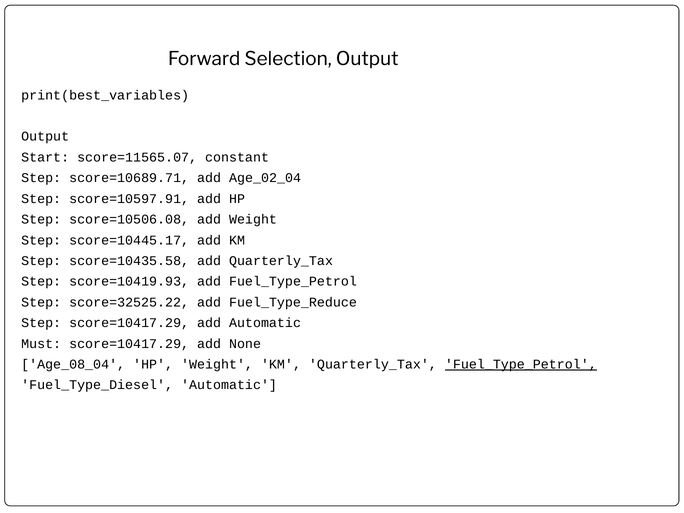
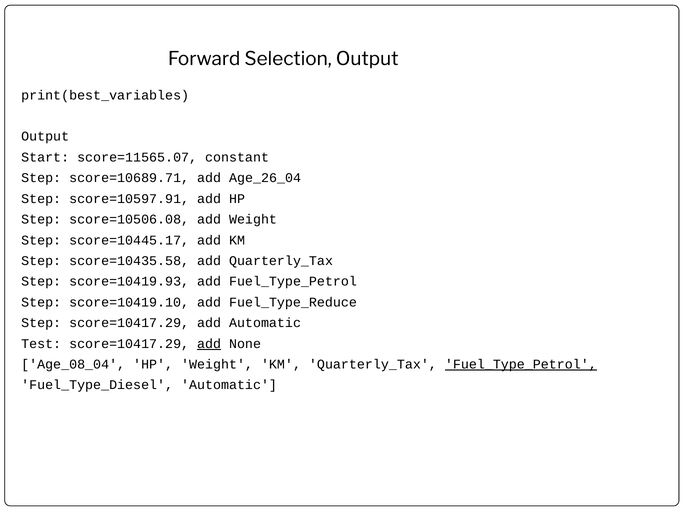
Age_02_04: Age_02_04 -> Age_26_04
score=32525.22: score=32525.22 -> score=10419.10
Must: Must -> Test
add at (209, 344) underline: none -> present
